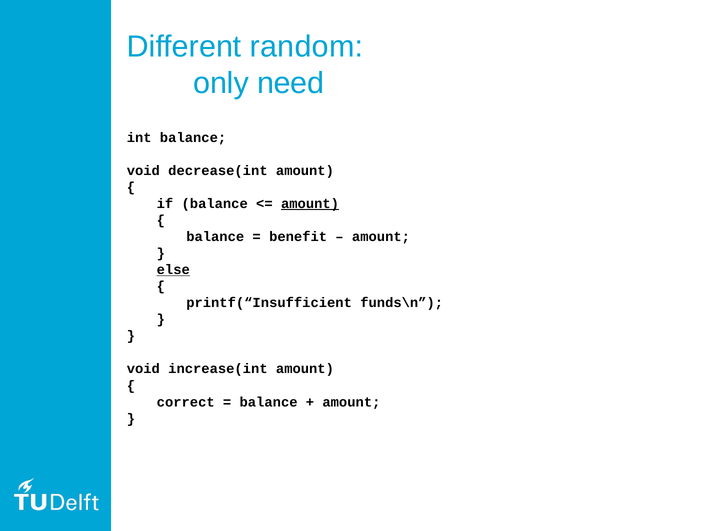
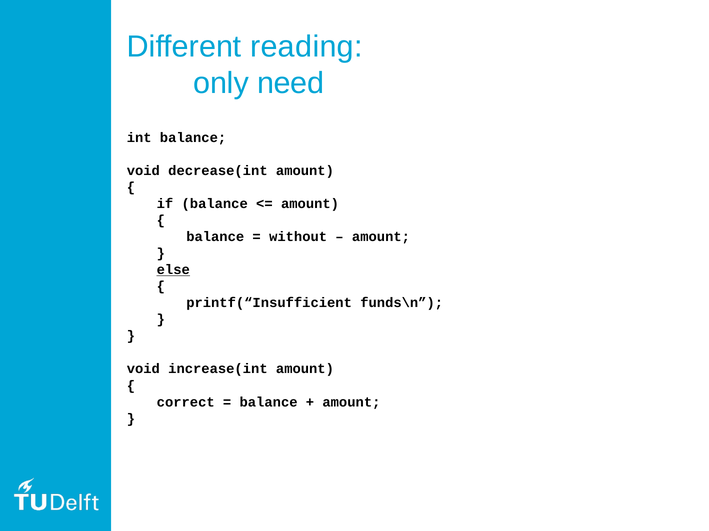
random: random -> reading
amount at (310, 204) underline: present -> none
benefit: benefit -> without
